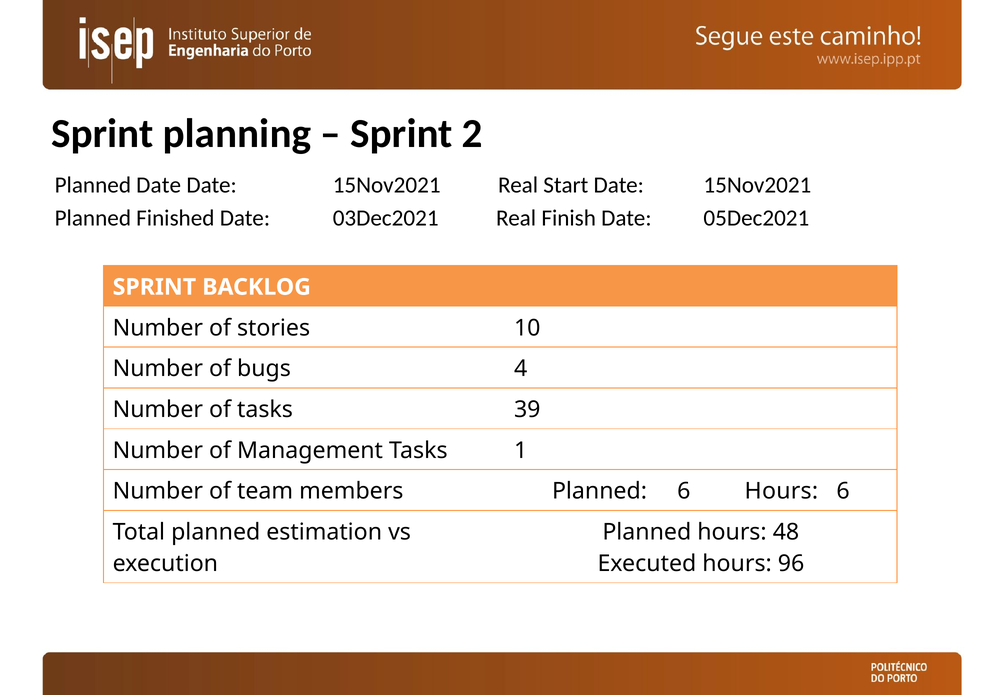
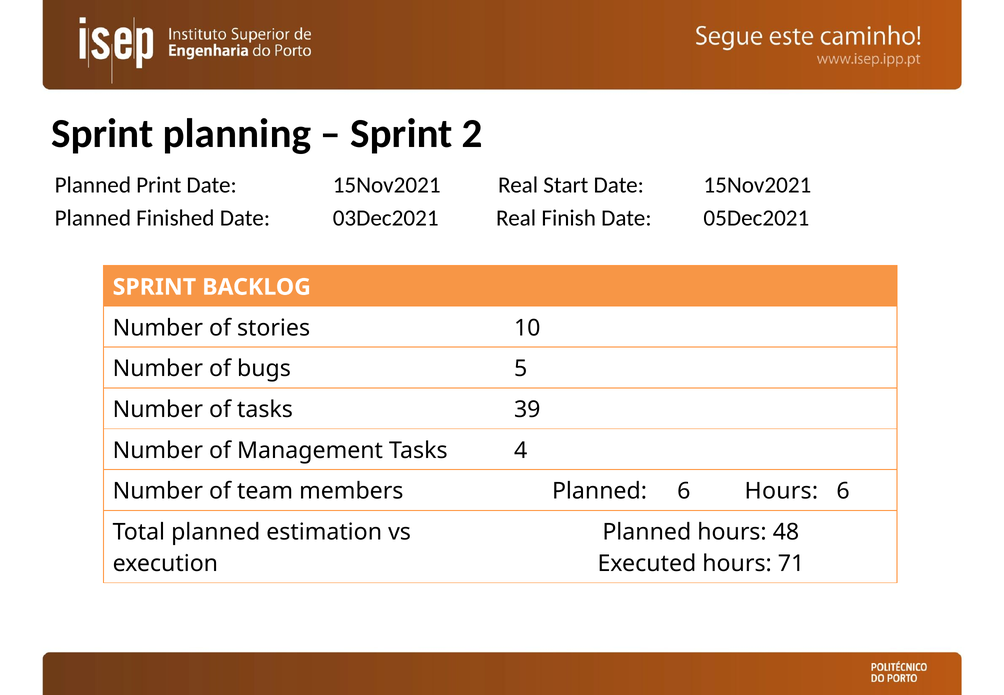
Planned Date: Date -> Print
4: 4 -> 5
1: 1 -> 4
96: 96 -> 71
